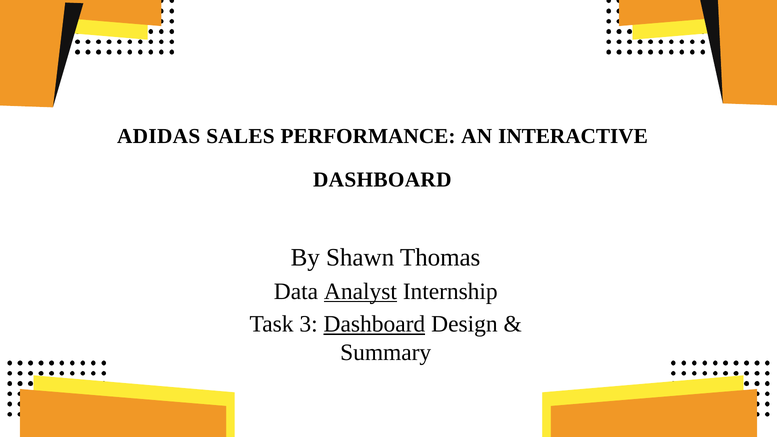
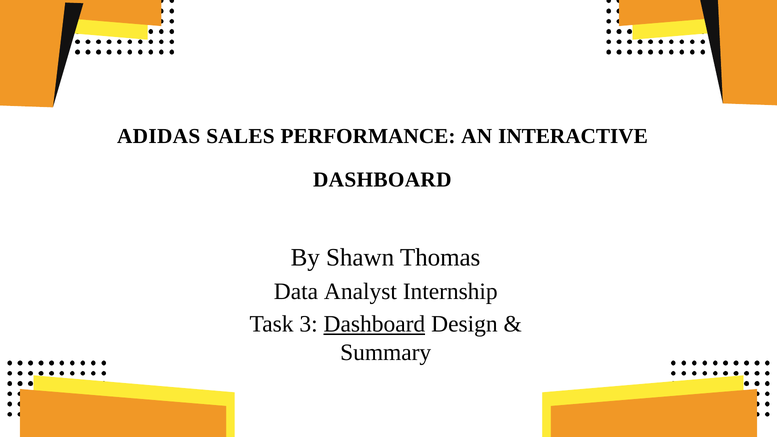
Analyst underline: present -> none
